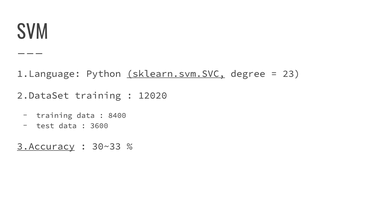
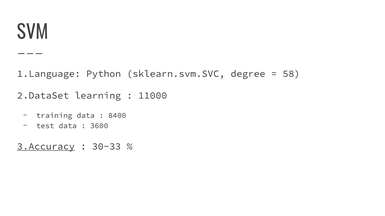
sklearn.svm.SVC underline: present -> none
23: 23 -> 58
2.DataSet training: training -> learning
12020: 12020 -> 11000
